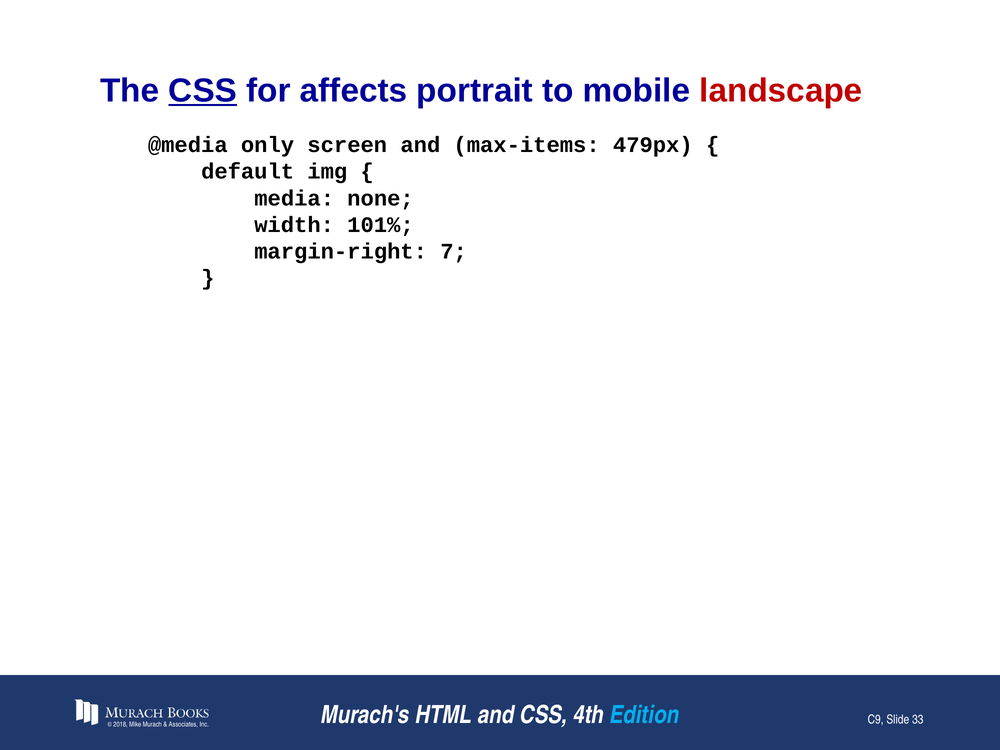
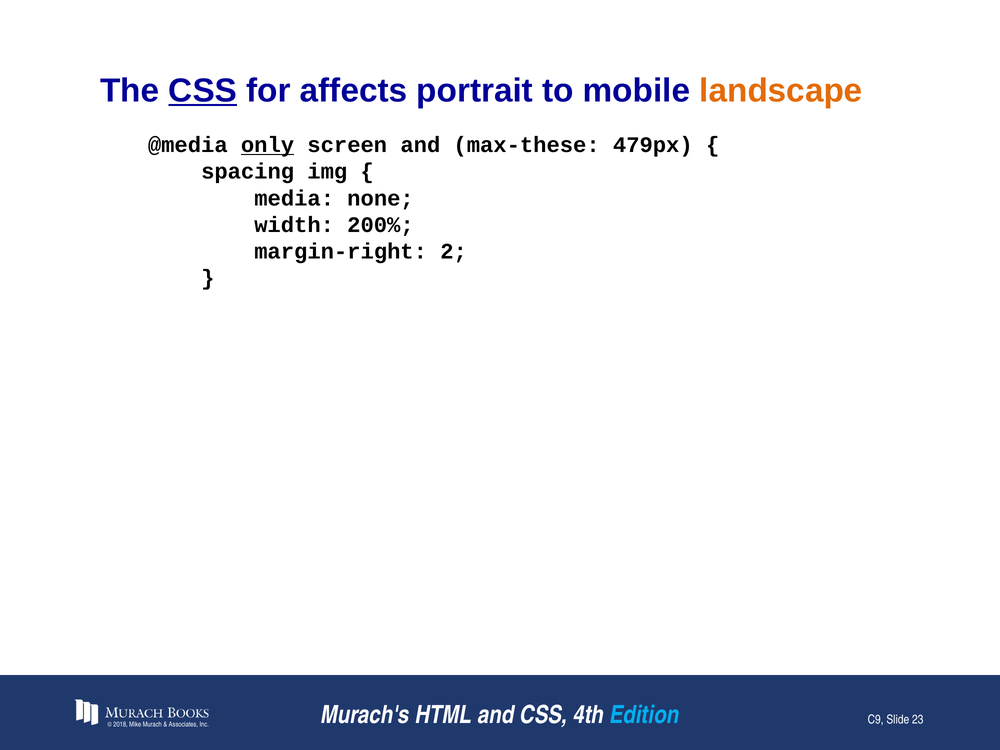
landscape colour: red -> orange
only underline: none -> present
max-items: max-items -> max-these
default: default -> spacing
101%: 101% -> 200%
7: 7 -> 2
33: 33 -> 23
